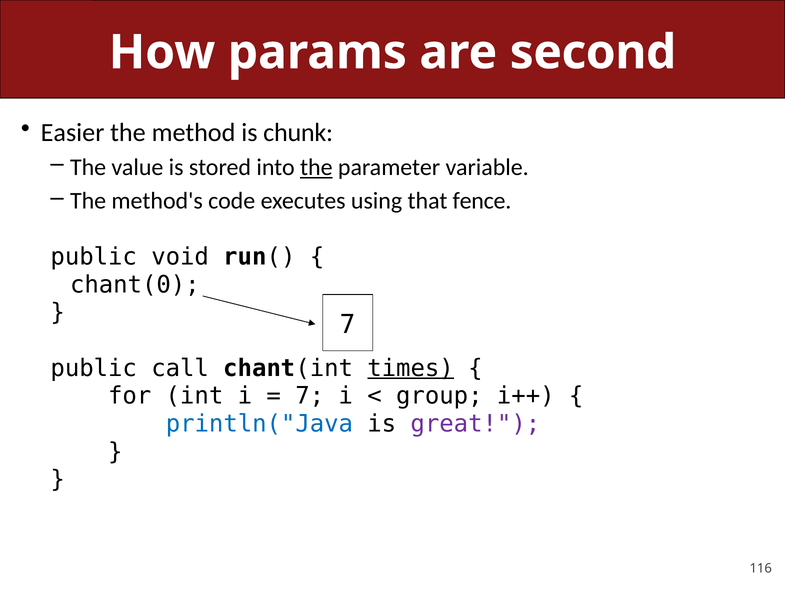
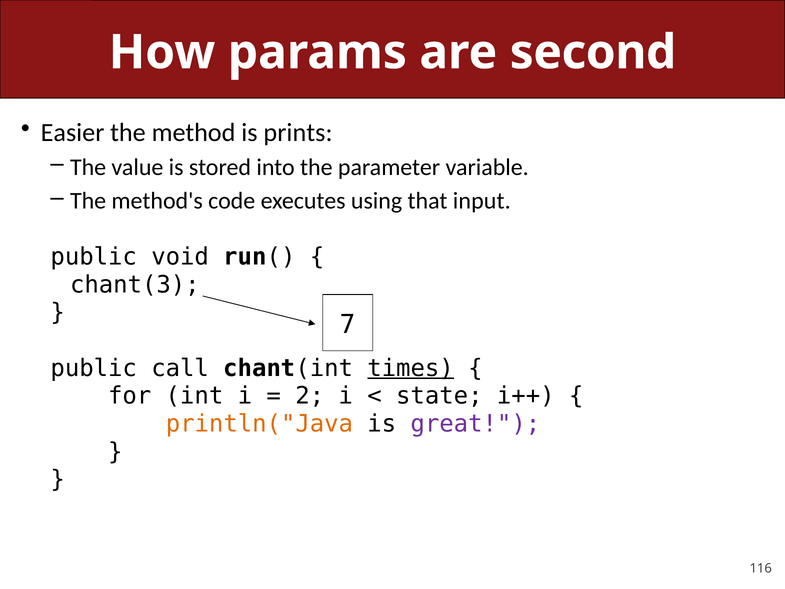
chunk: chunk -> prints
the at (316, 167) underline: present -> none
fence: fence -> input
chant(0: chant(0 -> chant(3
7 at (310, 396): 7 -> 2
group: group -> state
println("Java colour: blue -> orange
